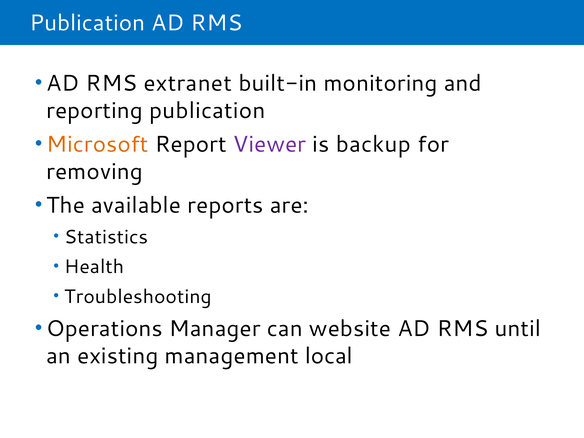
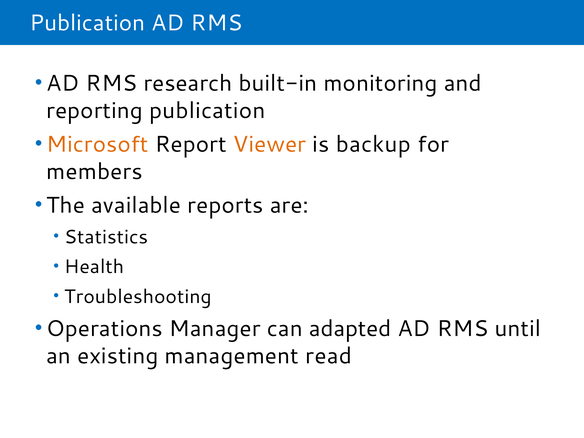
extranet: extranet -> research
Viewer colour: purple -> orange
removing: removing -> members
website: website -> adapted
local: local -> read
